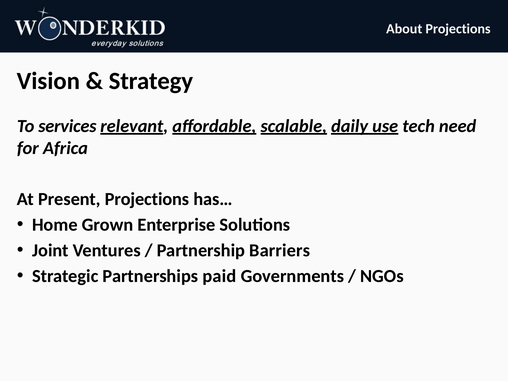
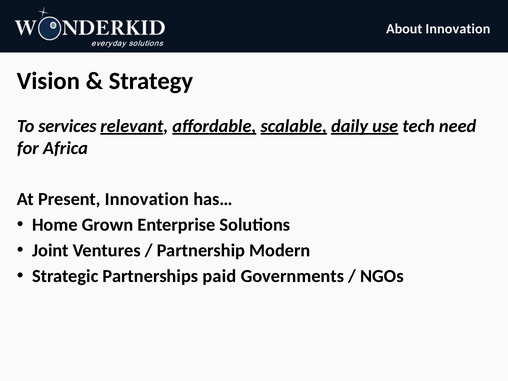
About Projections: Projections -> Innovation
Present Projections: Projections -> Innovation
Barriers: Barriers -> Modern
